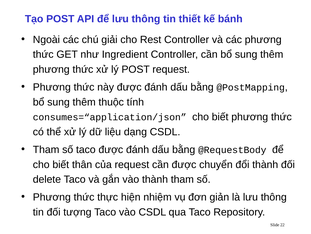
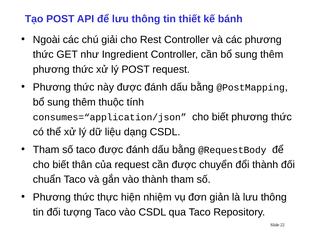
delete: delete -> chuẩn
